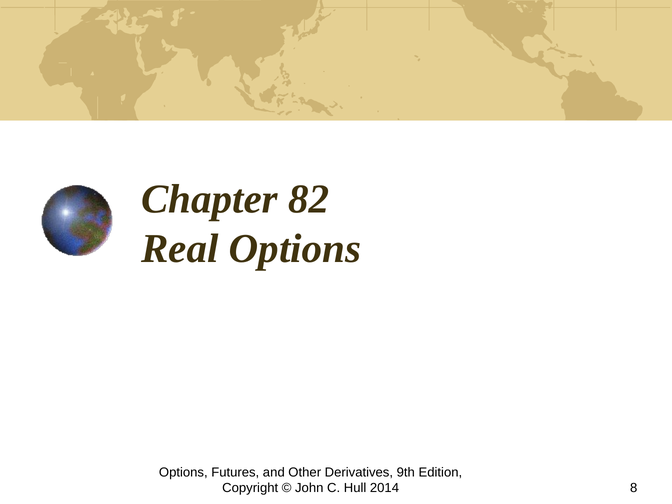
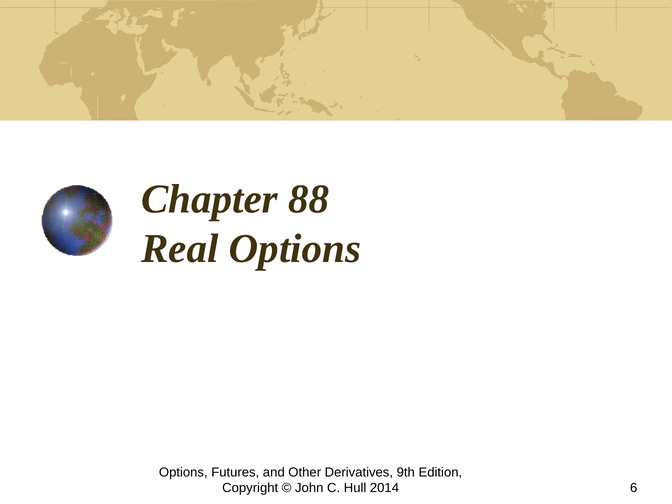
82: 82 -> 88
8: 8 -> 6
